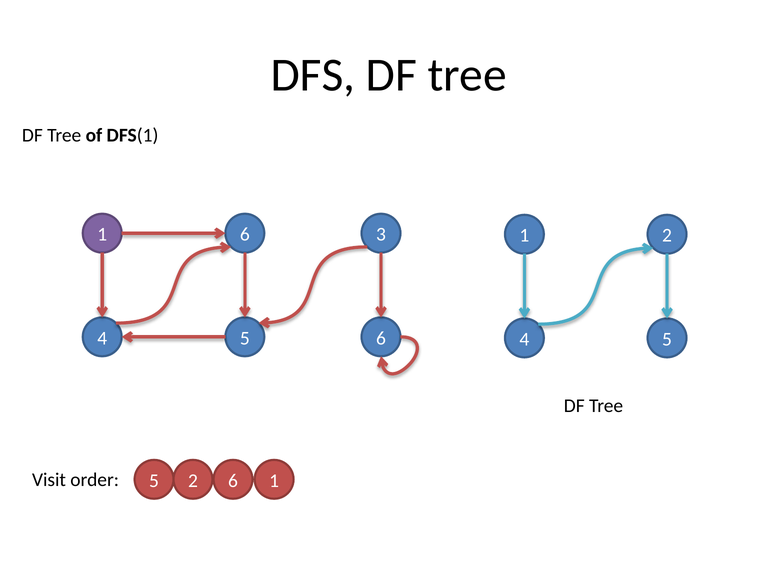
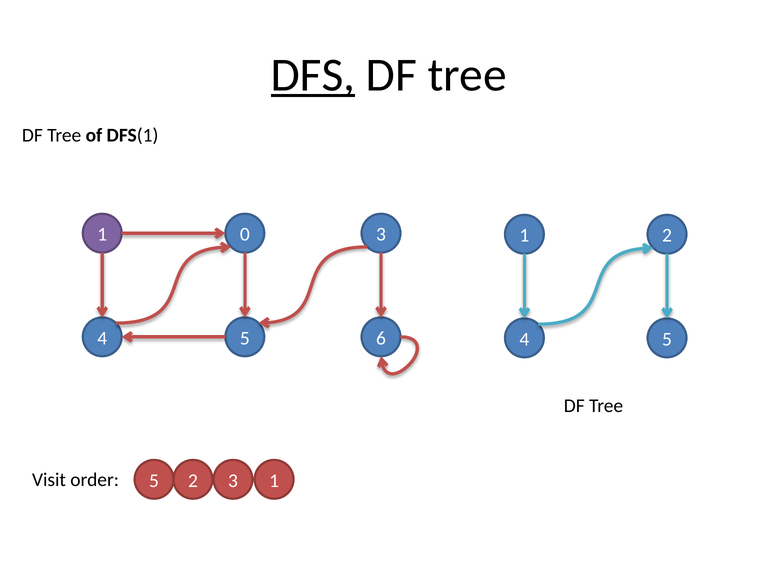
DFS underline: none -> present
1 6: 6 -> 0
2 6: 6 -> 3
